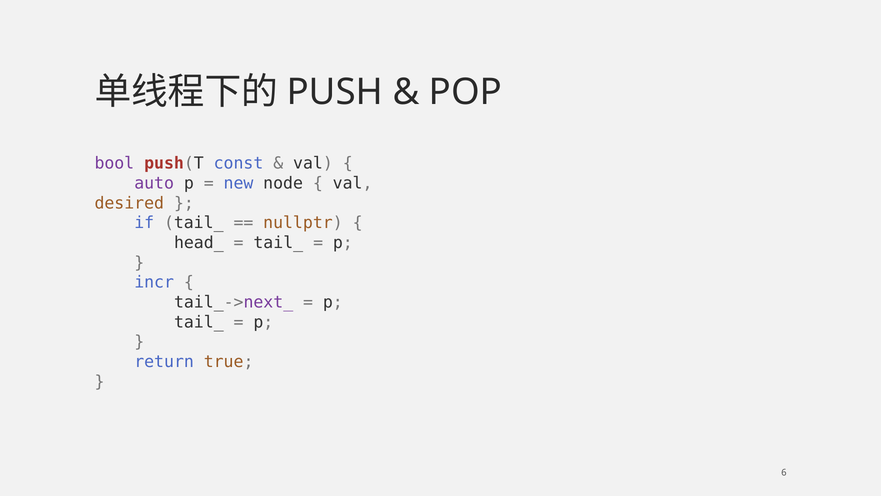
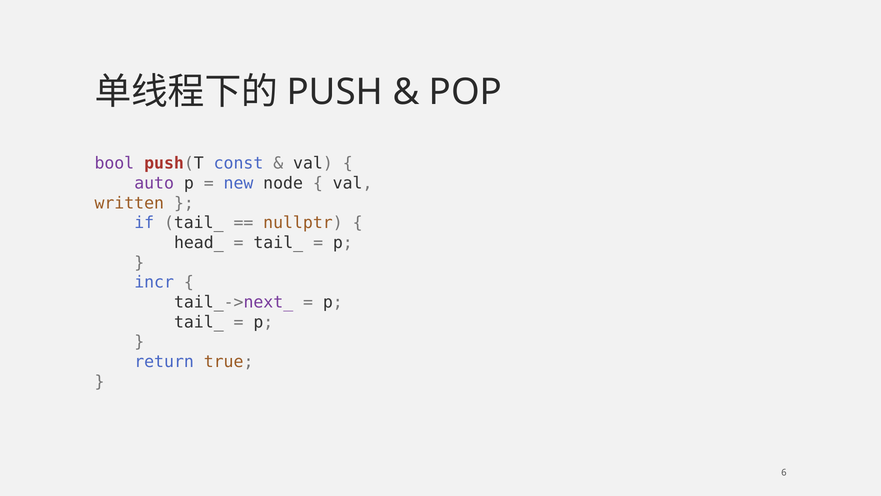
desired: desired -> written
